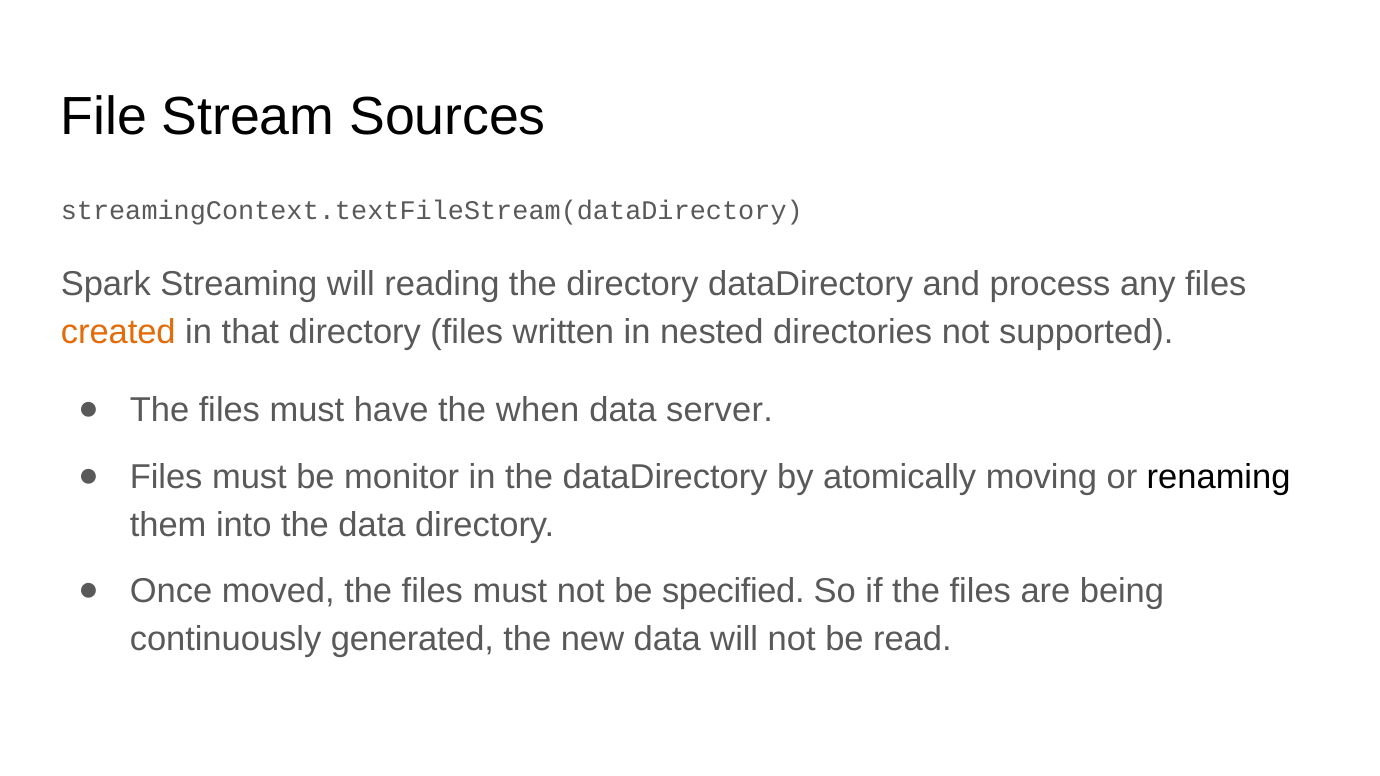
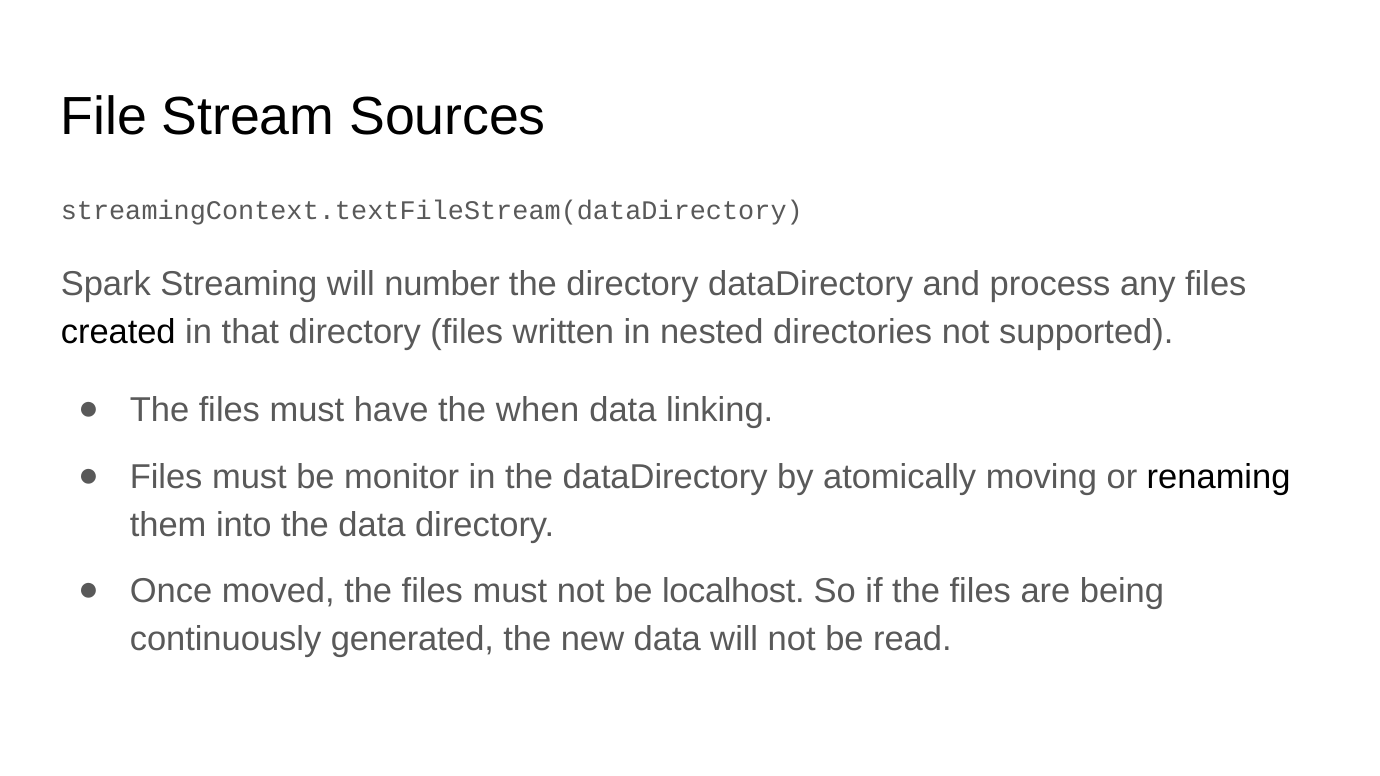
reading: reading -> number
created colour: orange -> black
server: server -> linking
specified: specified -> localhost
